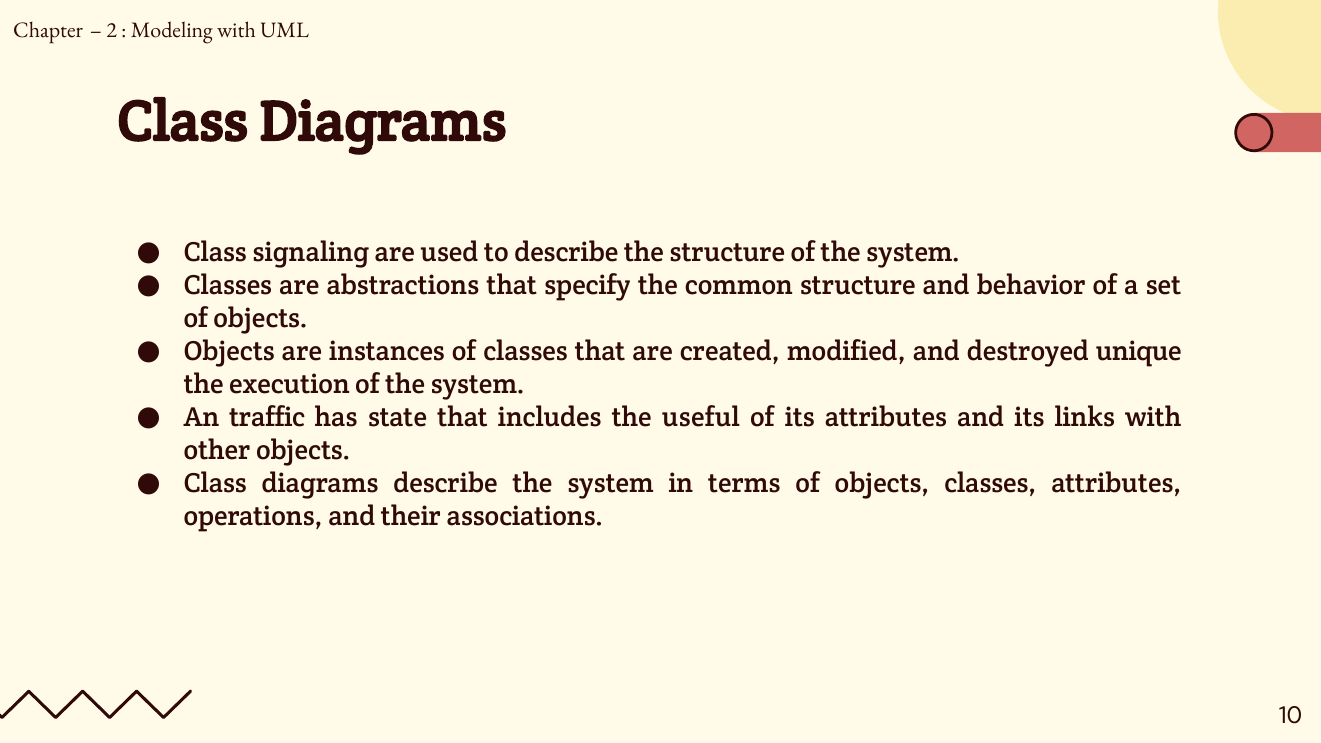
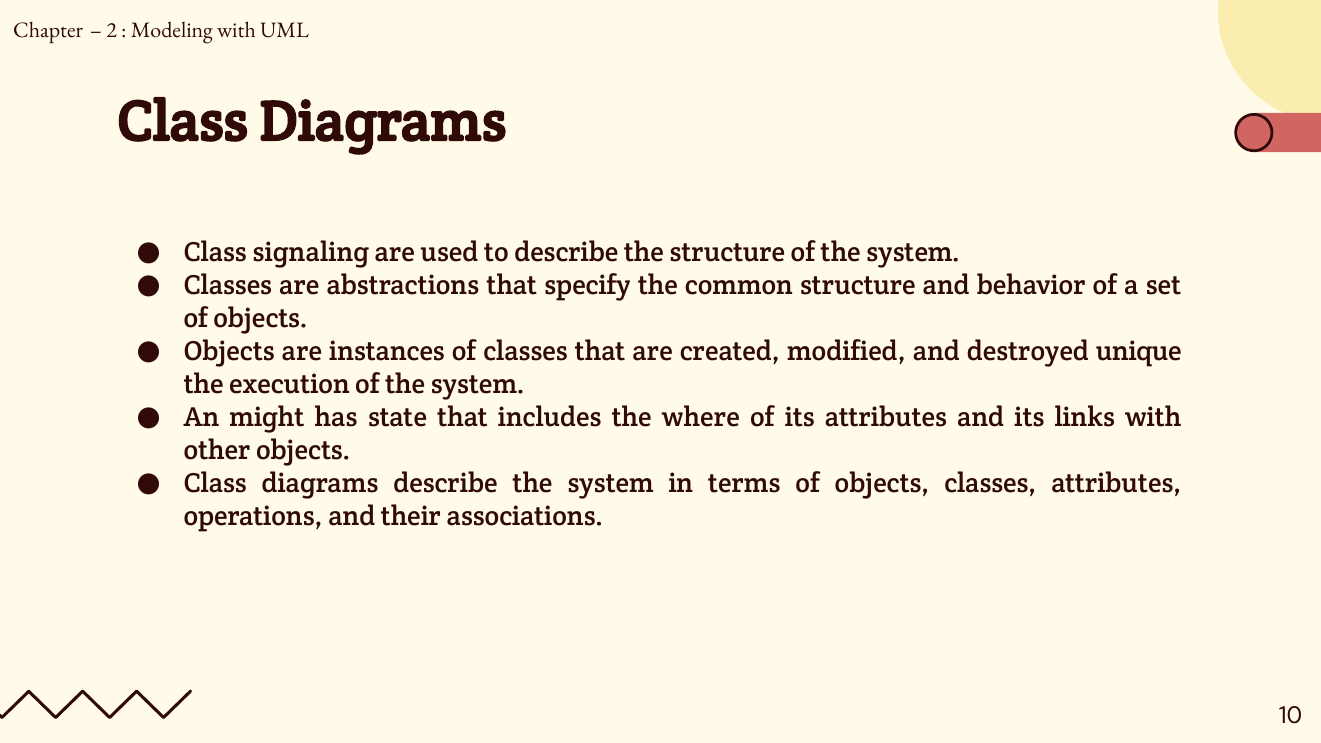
traffic: traffic -> might
useful: useful -> where
